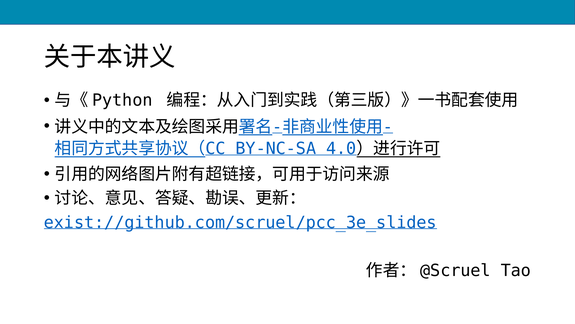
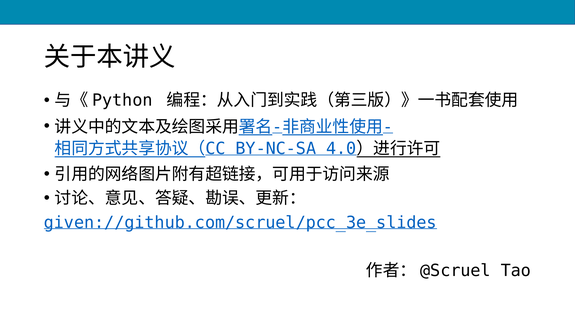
exist://github.com/scruel/pcc_3e_slides: exist://github.com/scruel/pcc_3e_slides -> given://github.com/scruel/pcc_3e_slides
